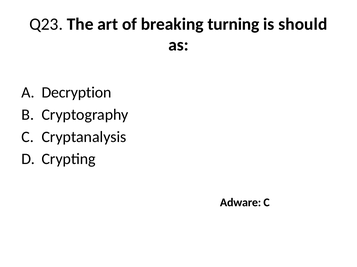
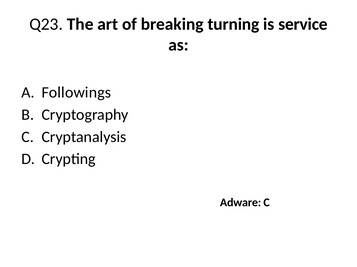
should: should -> service
Decryption: Decryption -> Followings
